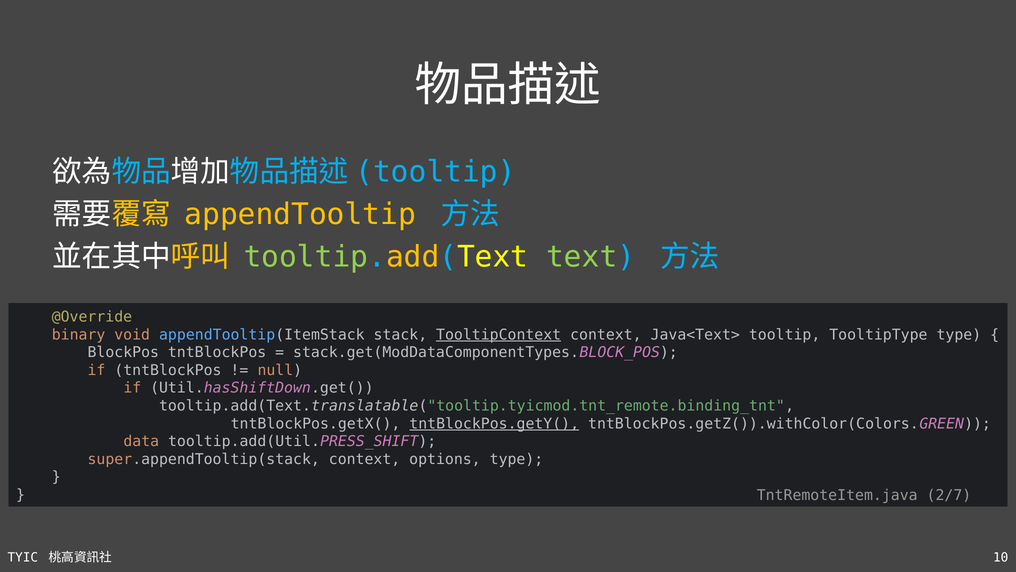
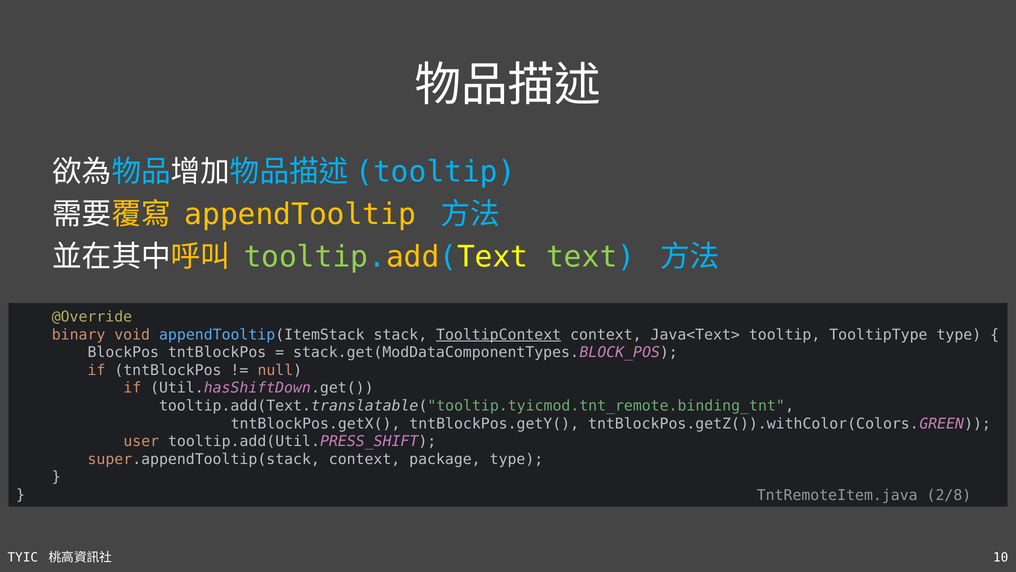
tntBlockPos.getY( underline: present -> none
data: data -> user
options: options -> package
2/7: 2/7 -> 2/8
